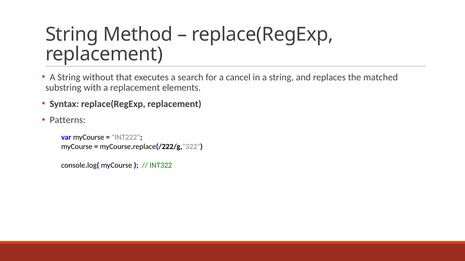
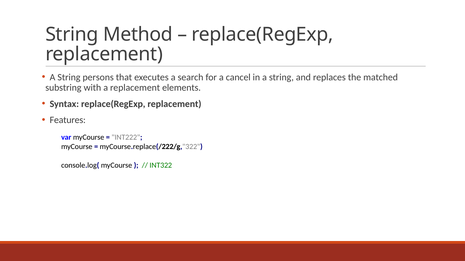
without: without -> persons
Patterns: Patterns -> Features
